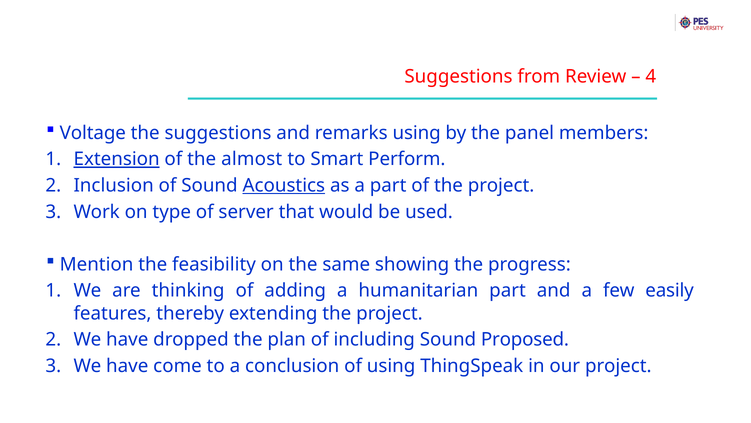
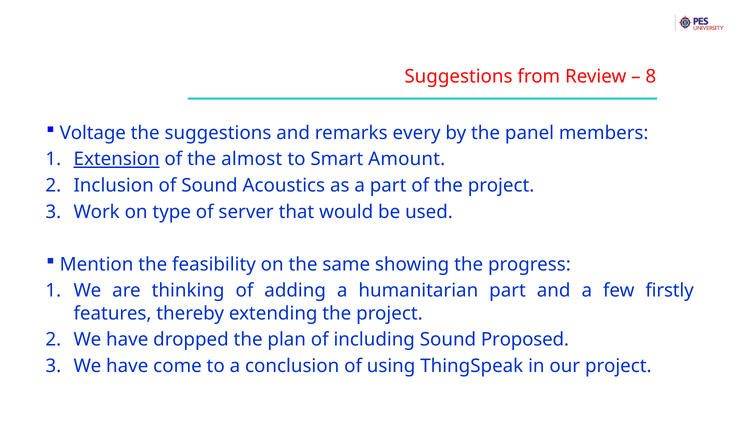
4: 4 -> 8
remarks using: using -> every
Perform: Perform -> Amount
Acoustics underline: present -> none
easily: easily -> firstly
